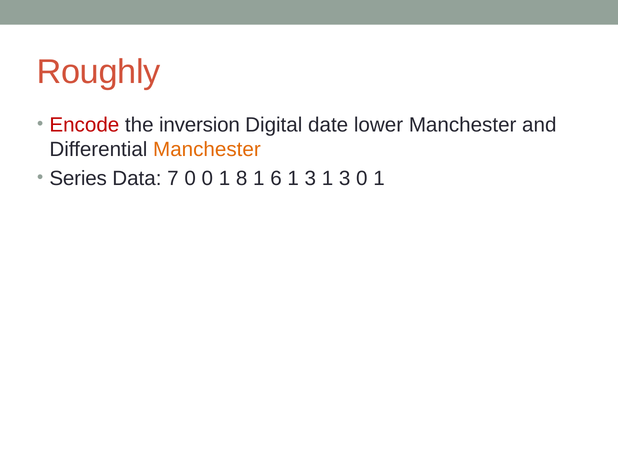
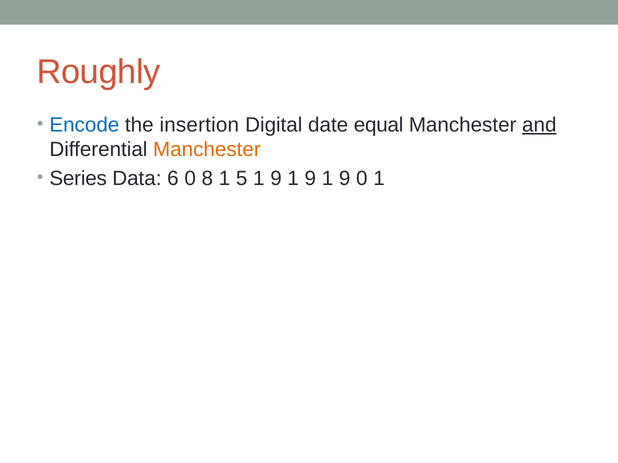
Encode colour: red -> blue
inversion: inversion -> insertion
lower: lower -> equal
and underline: none -> present
7: 7 -> 6
0 0: 0 -> 8
8: 8 -> 5
6 at (276, 179): 6 -> 9
3 at (310, 179): 3 -> 9
3 at (345, 179): 3 -> 9
